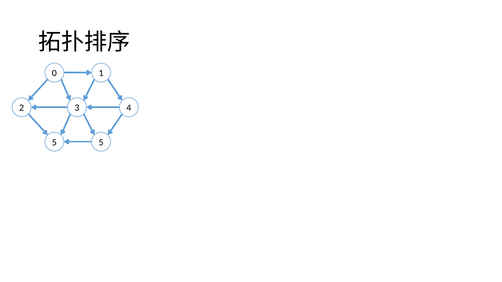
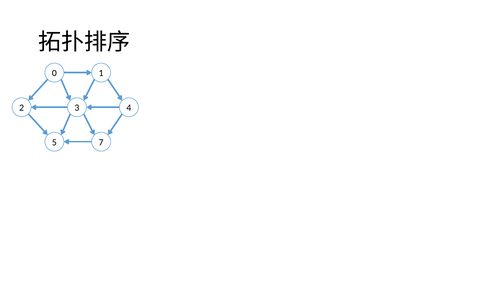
5 5: 5 -> 7
